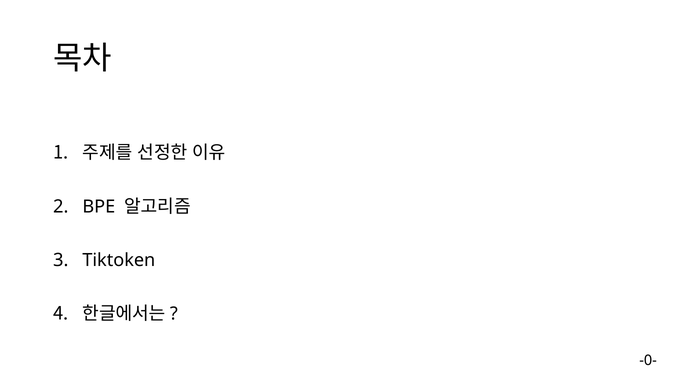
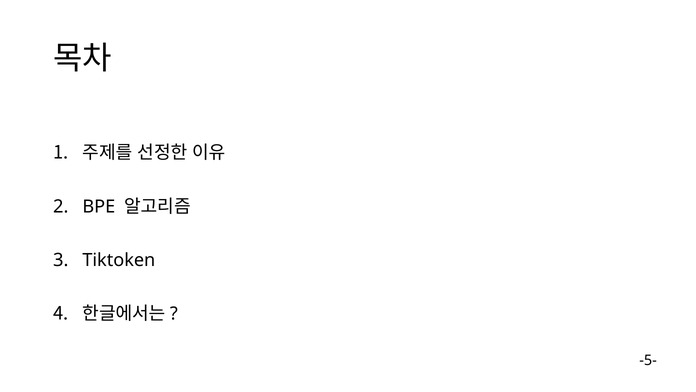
-0-: -0- -> -5-
